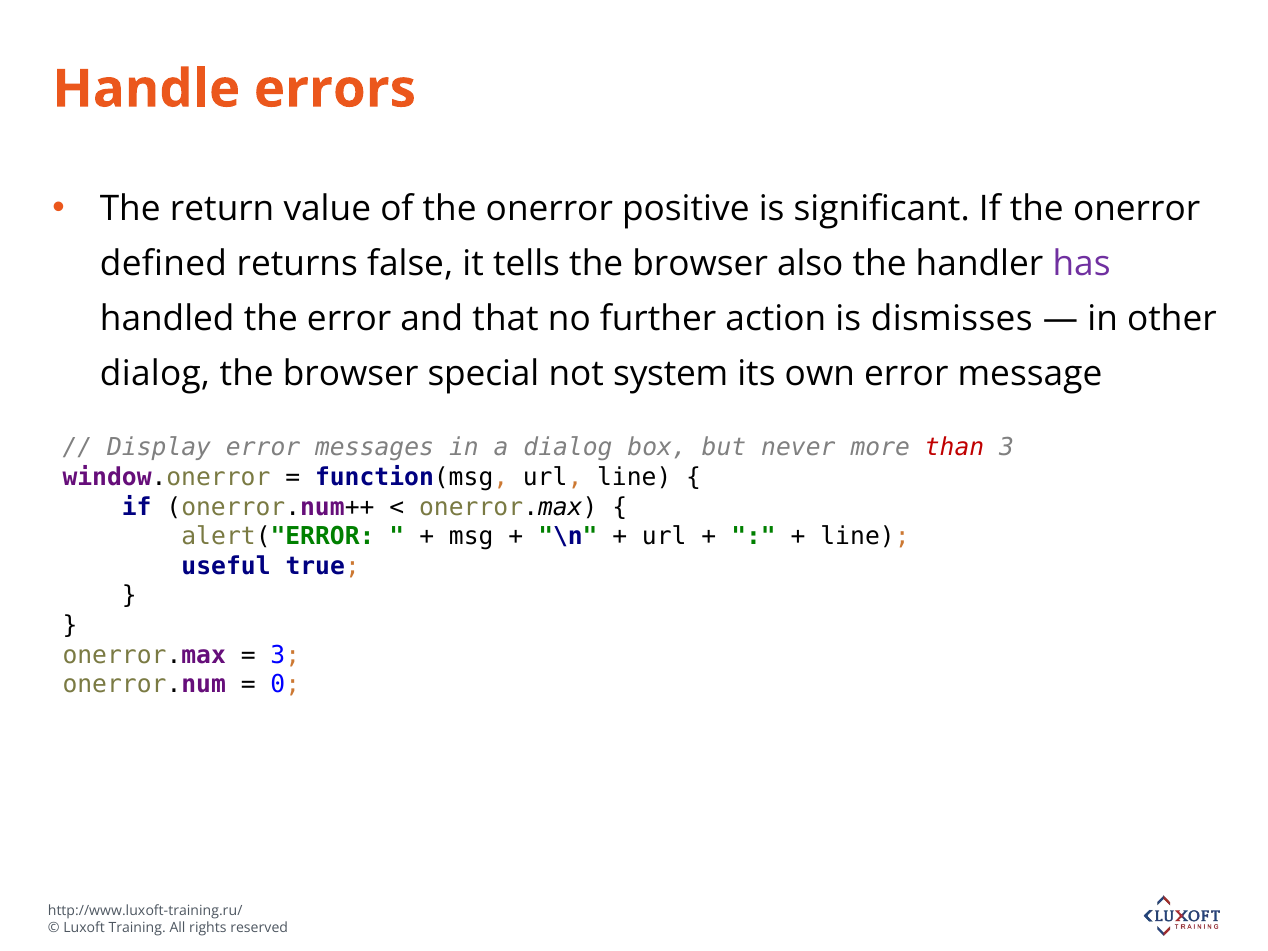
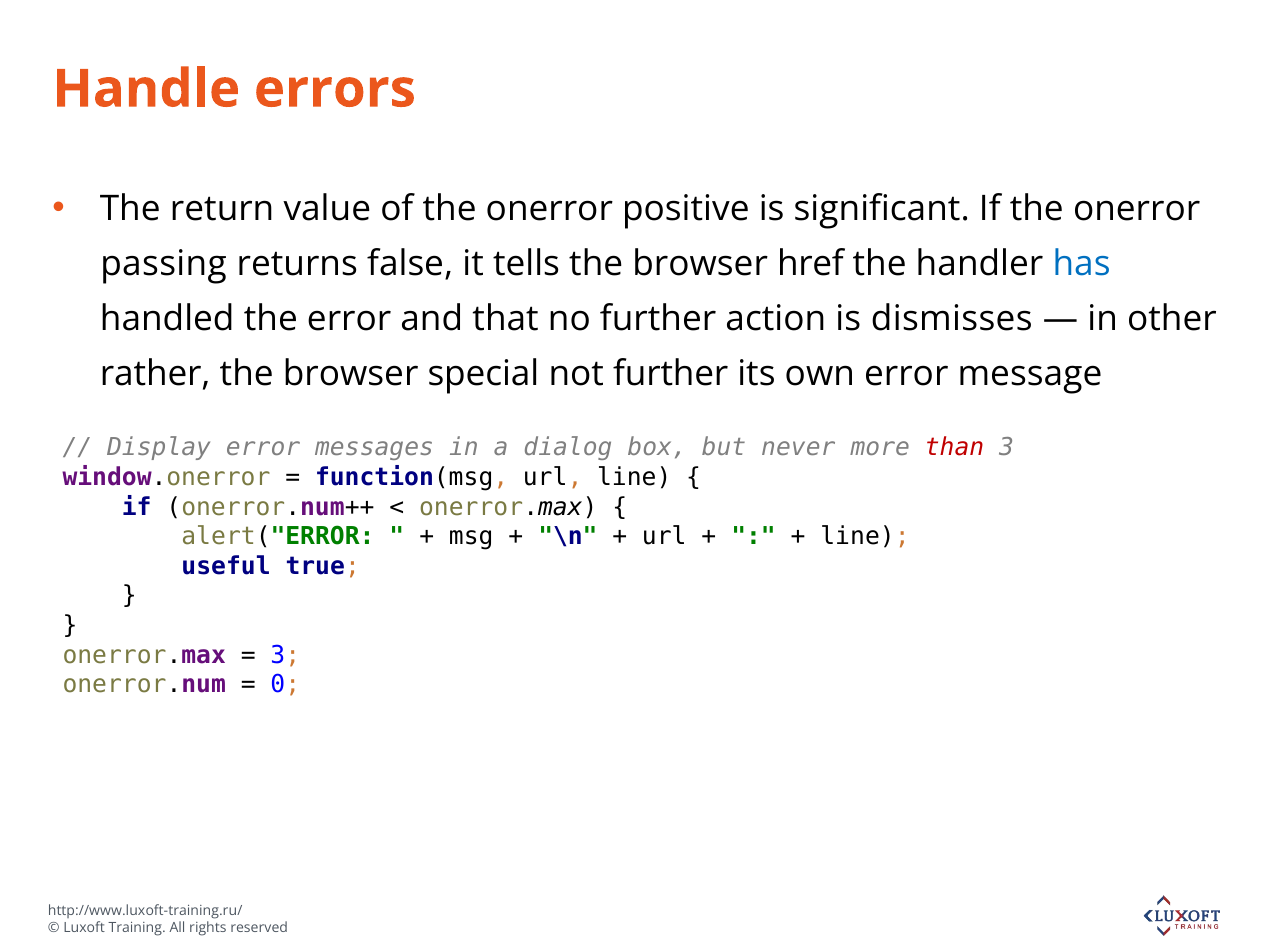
defined: defined -> passing
also: also -> href
has colour: purple -> blue
dialog at (155, 374): dialog -> rather
not system: system -> further
